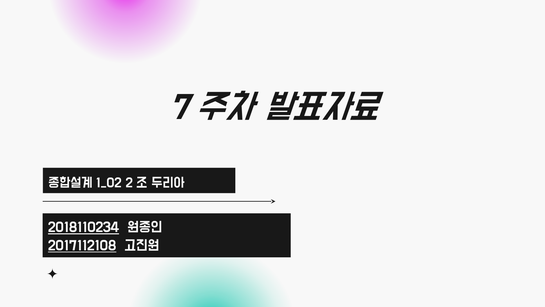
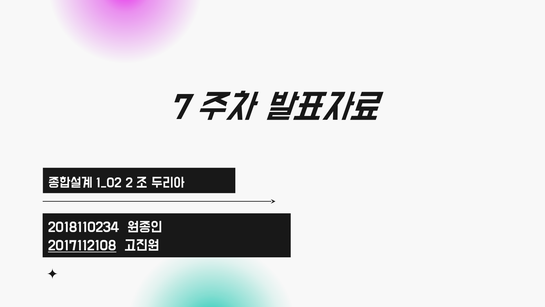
2018110234 underline: present -> none
